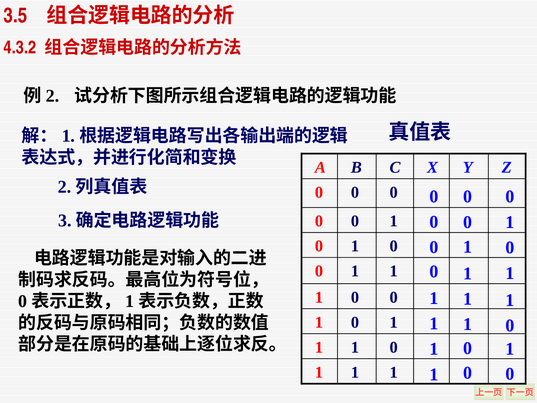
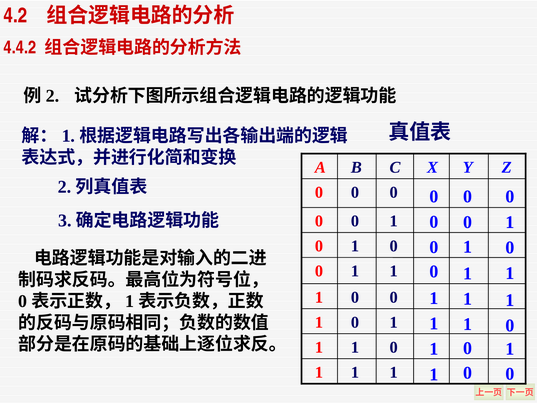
3.5: 3.5 -> 4.2
4.3.2: 4.3.2 -> 4.4.2
